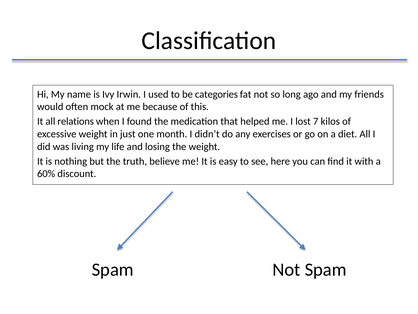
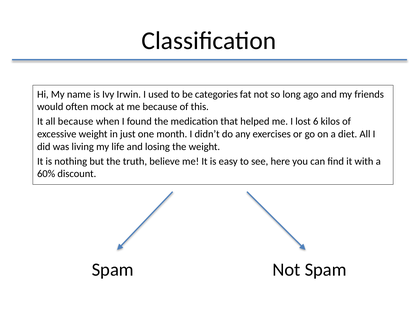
all relations: relations -> because
7: 7 -> 6
